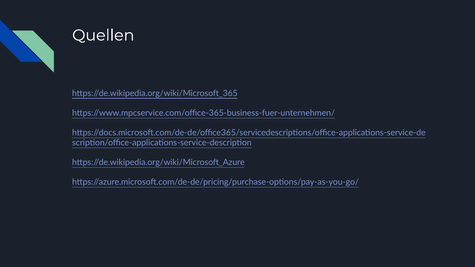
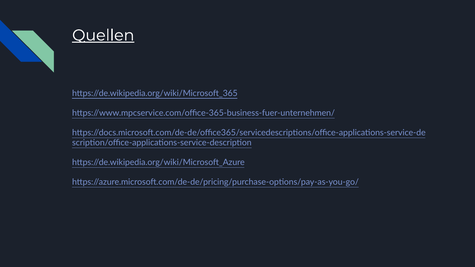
Quellen underline: none -> present
